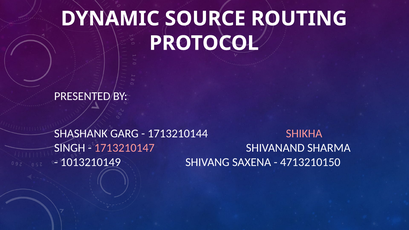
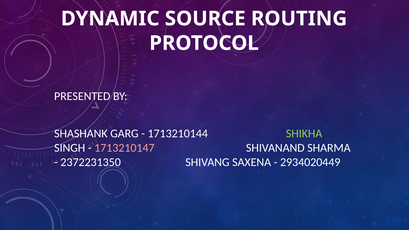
SHIKHA colour: pink -> light green
1013210149: 1013210149 -> 2372231350
4713210150: 4713210150 -> 2934020449
